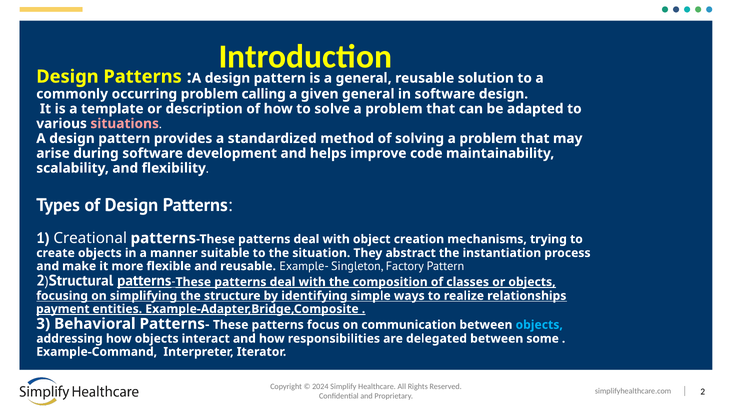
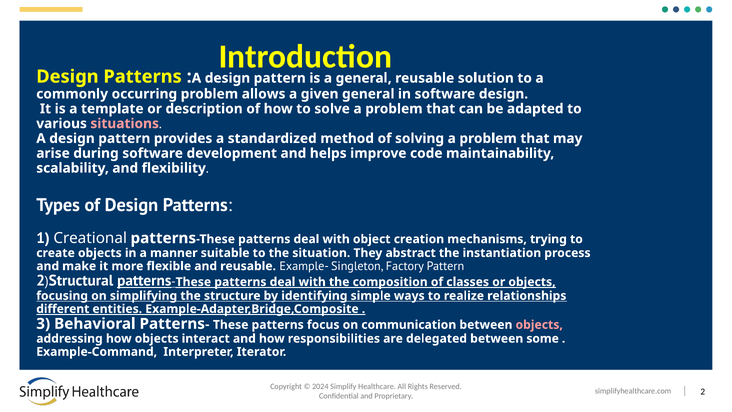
calling: calling -> allows
payment: payment -> different
objects at (539, 325) colour: light blue -> pink
